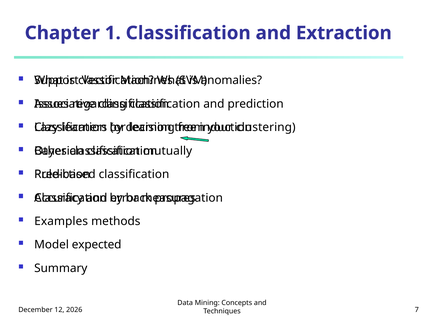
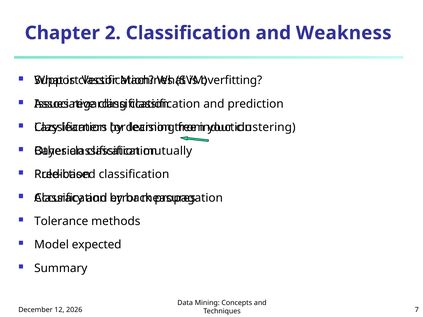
1: 1 -> 2
Extraction: Extraction -> Weakness
anomalies: anomalies -> overfitting
Examples: Examples -> Tolerance
